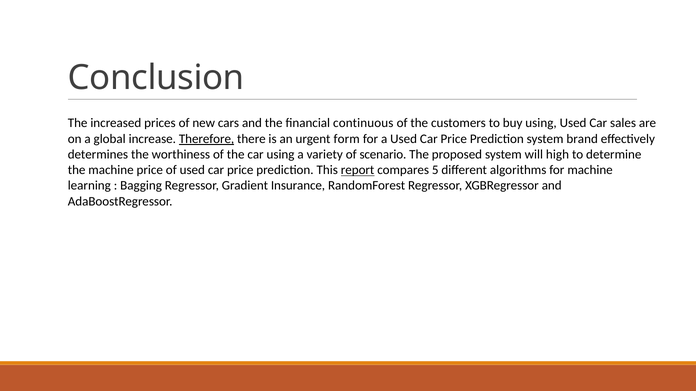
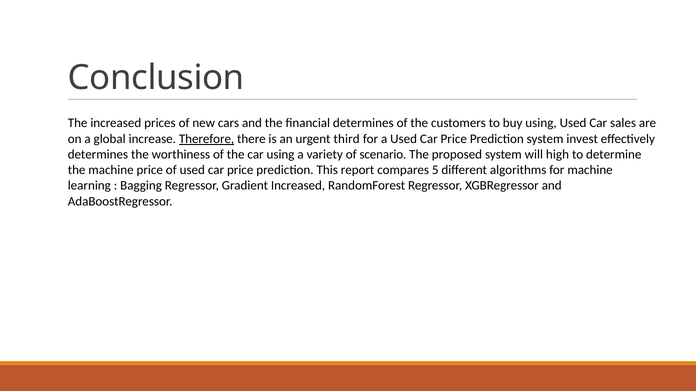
financial continuous: continuous -> determines
form: form -> third
brand: brand -> invest
report underline: present -> none
Gradient Insurance: Insurance -> Increased
